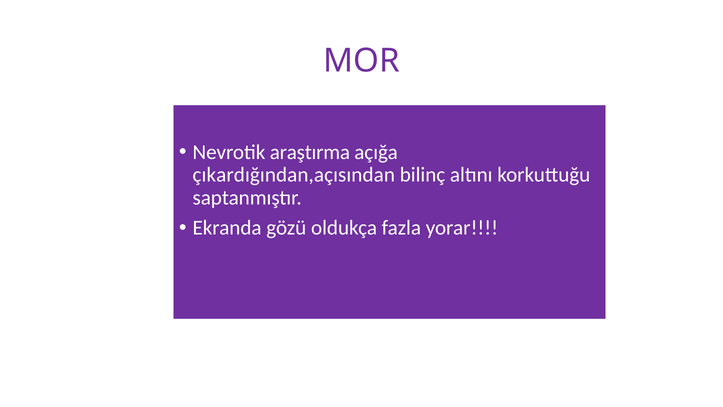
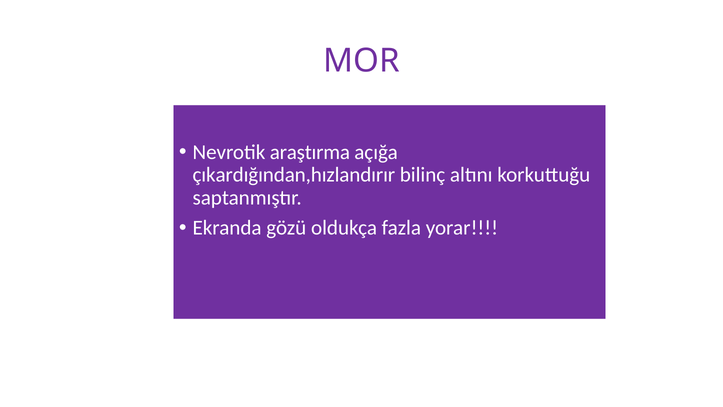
çıkardığından,açısından: çıkardığından,açısından -> çıkardığından,hızlandırır
